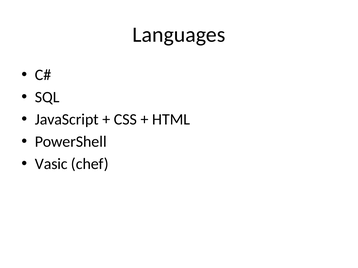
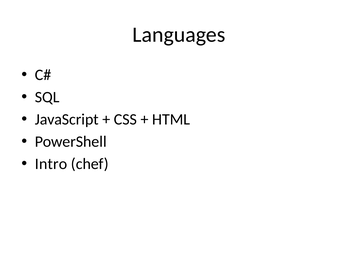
Vasic: Vasic -> Intro
